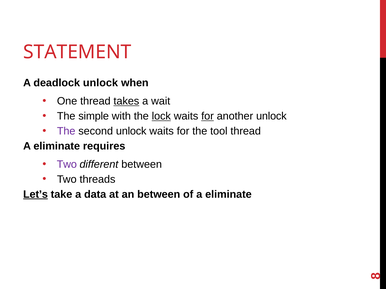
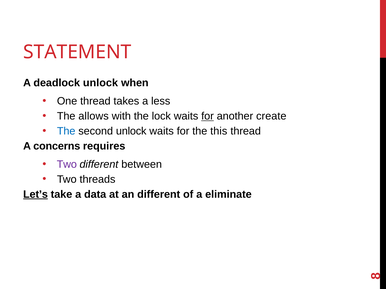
takes underline: present -> none
wait: wait -> less
simple: simple -> allows
lock underline: present -> none
another unlock: unlock -> create
The at (66, 131) colour: purple -> blue
tool: tool -> this
eliminate at (57, 146): eliminate -> concerns
an between: between -> different
